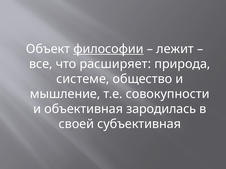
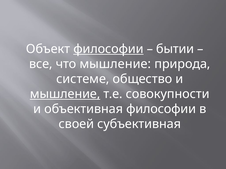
лежит: лежит -> бытии
что расширяет: расширяет -> мышление
мышление at (65, 94) underline: none -> present
объективная зародилась: зародилась -> философии
